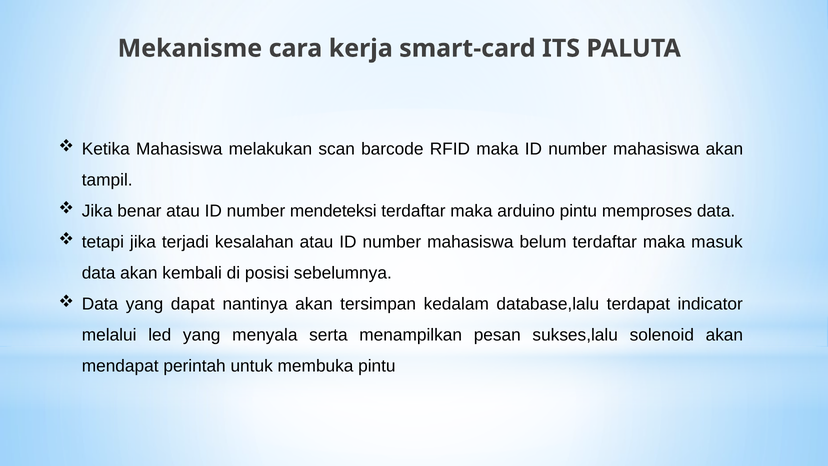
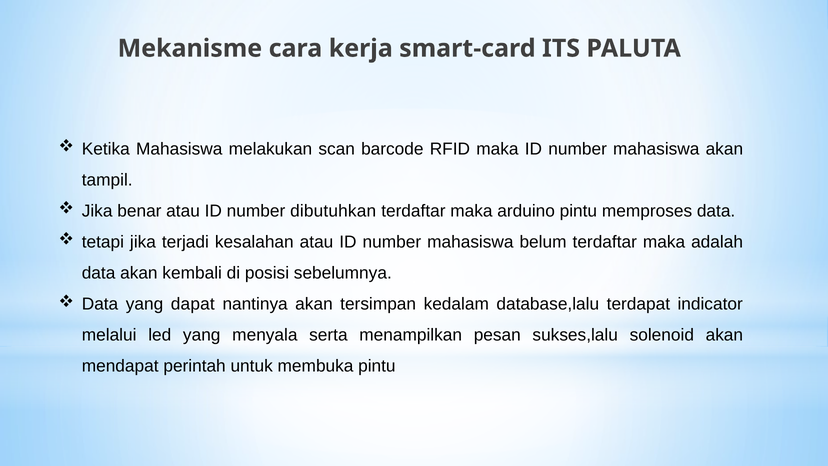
mendeteksi: mendeteksi -> dibutuhkan
masuk: masuk -> adalah
